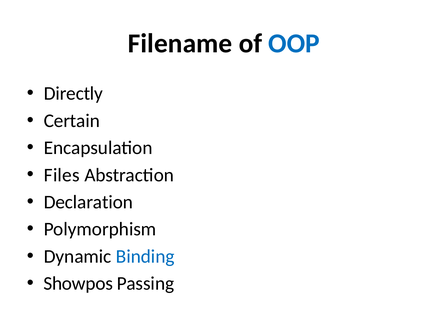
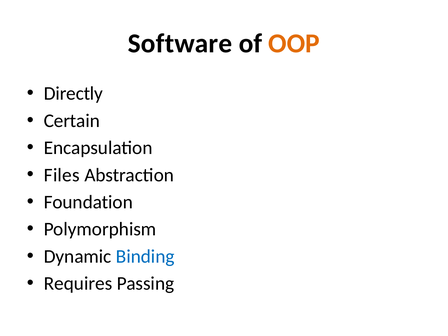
Filename: Filename -> Software
OOP colour: blue -> orange
Declaration: Declaration -> Foundation
Showpos: Showpos -> Requires
